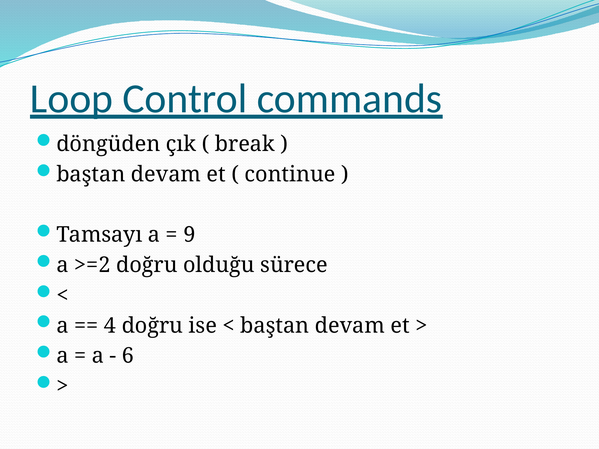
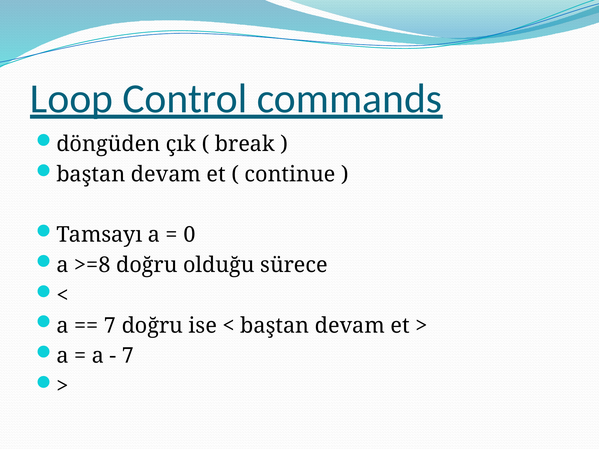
9: 9 -> 0
>=2: >=2 -> >=8
4 at (110, 326): 4 -> 7
6 at (128, 356): 6 -> 7
